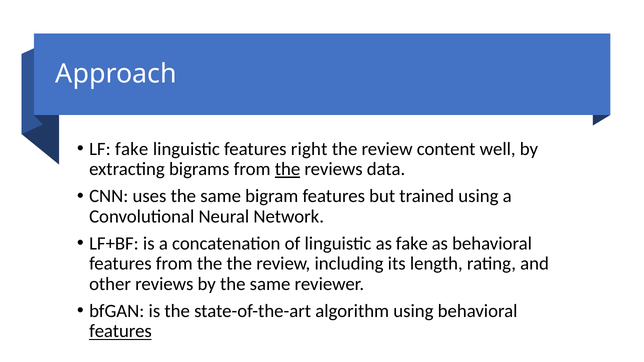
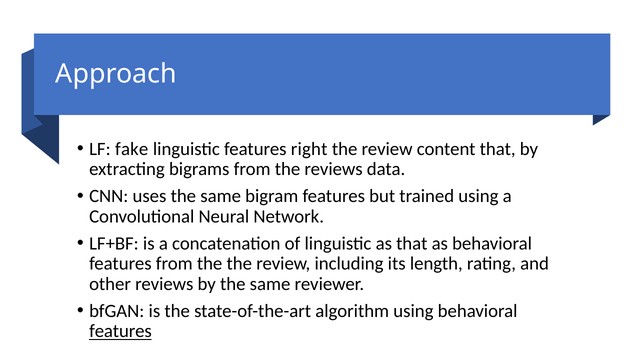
content well: well -> that
the at (287, 169) underline: present -> none
as fake: fake -> that
